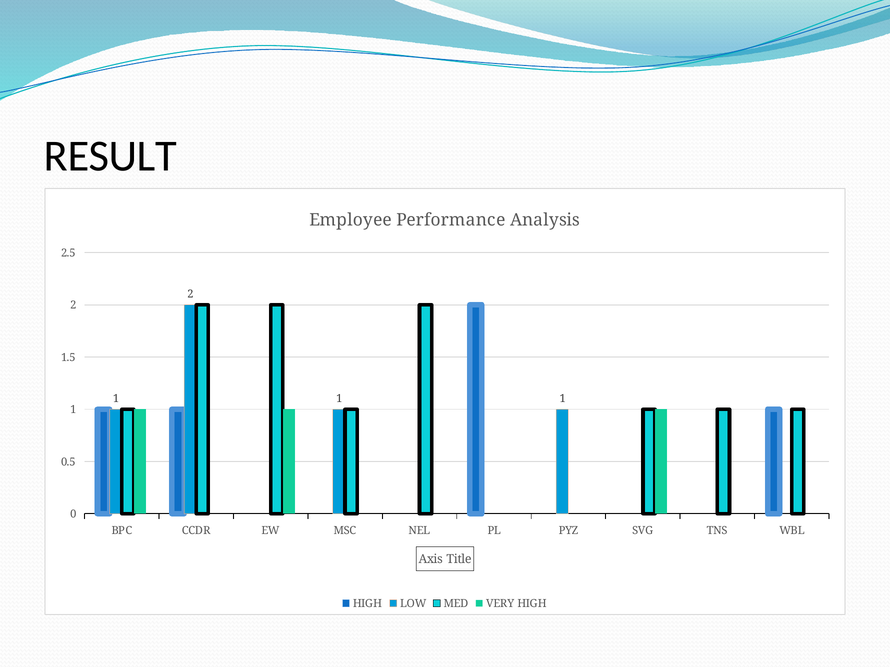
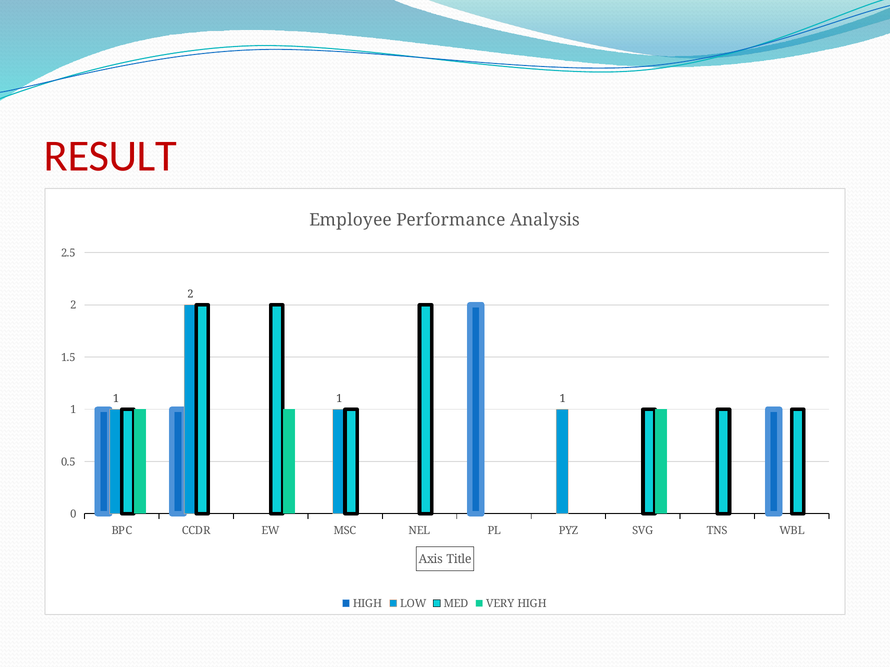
RESULT colour: black -> red
